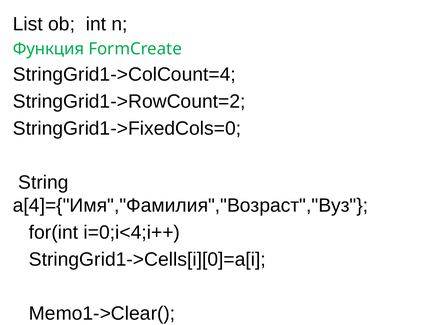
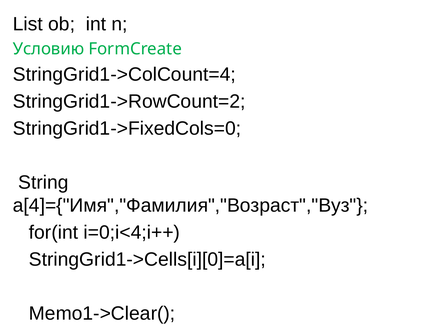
Функция: Функция -> Условию
